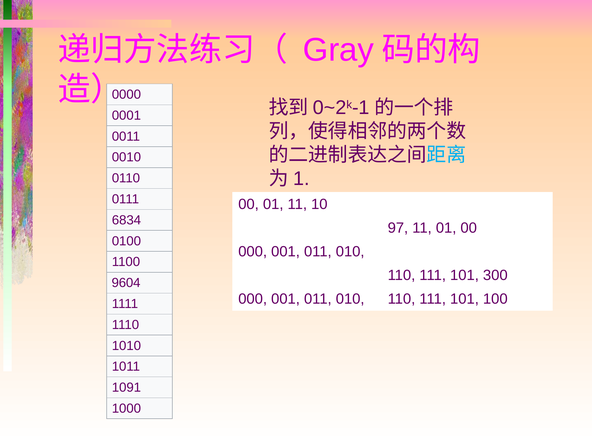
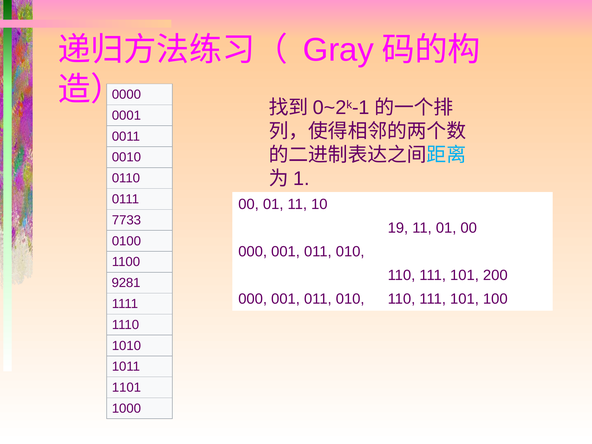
6834: 6834 -> 7733
97: 97 -> 19
300: 300 -> 200
9604: 9604 -> 9281
1091: 1091 -> 1101
